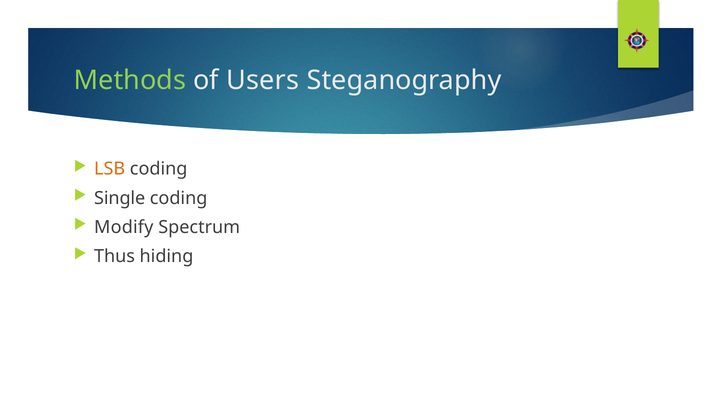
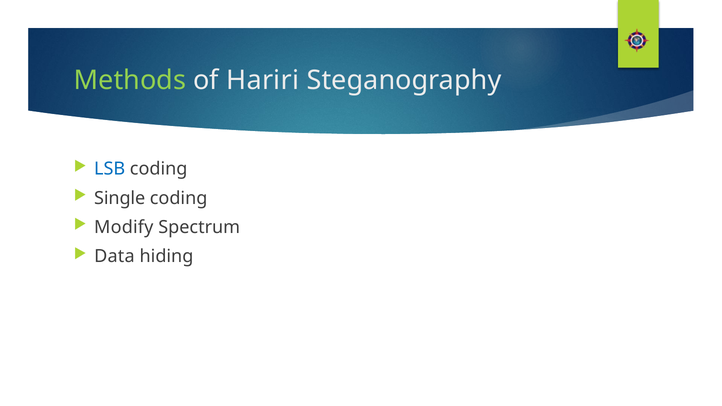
Users: Users -> Hariri
LSB colour: orange -> blue
Thus: Thus -> Data
